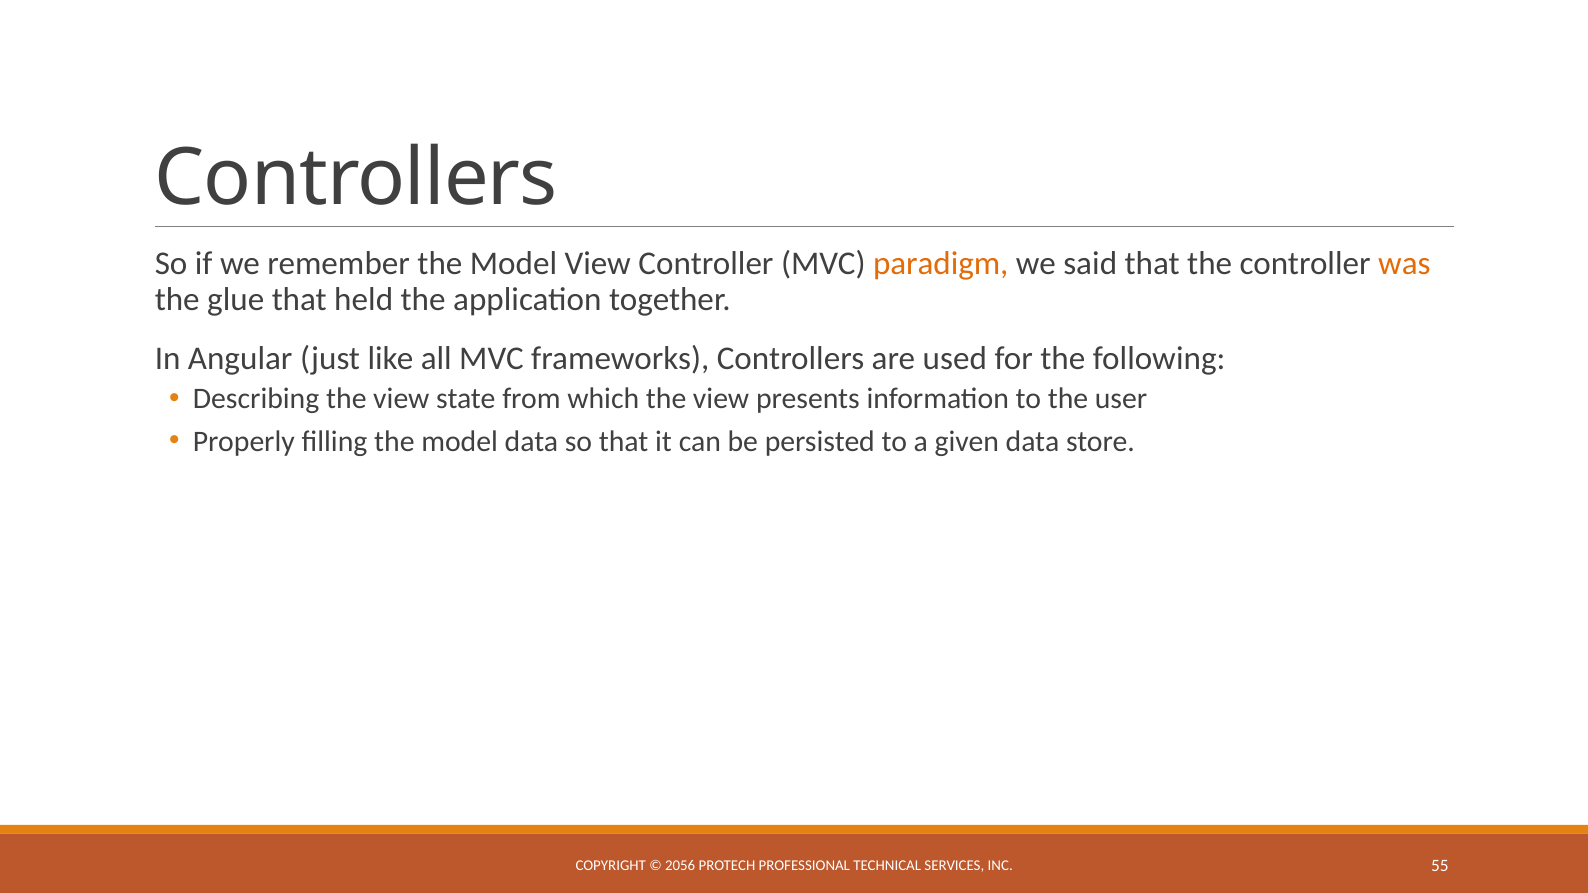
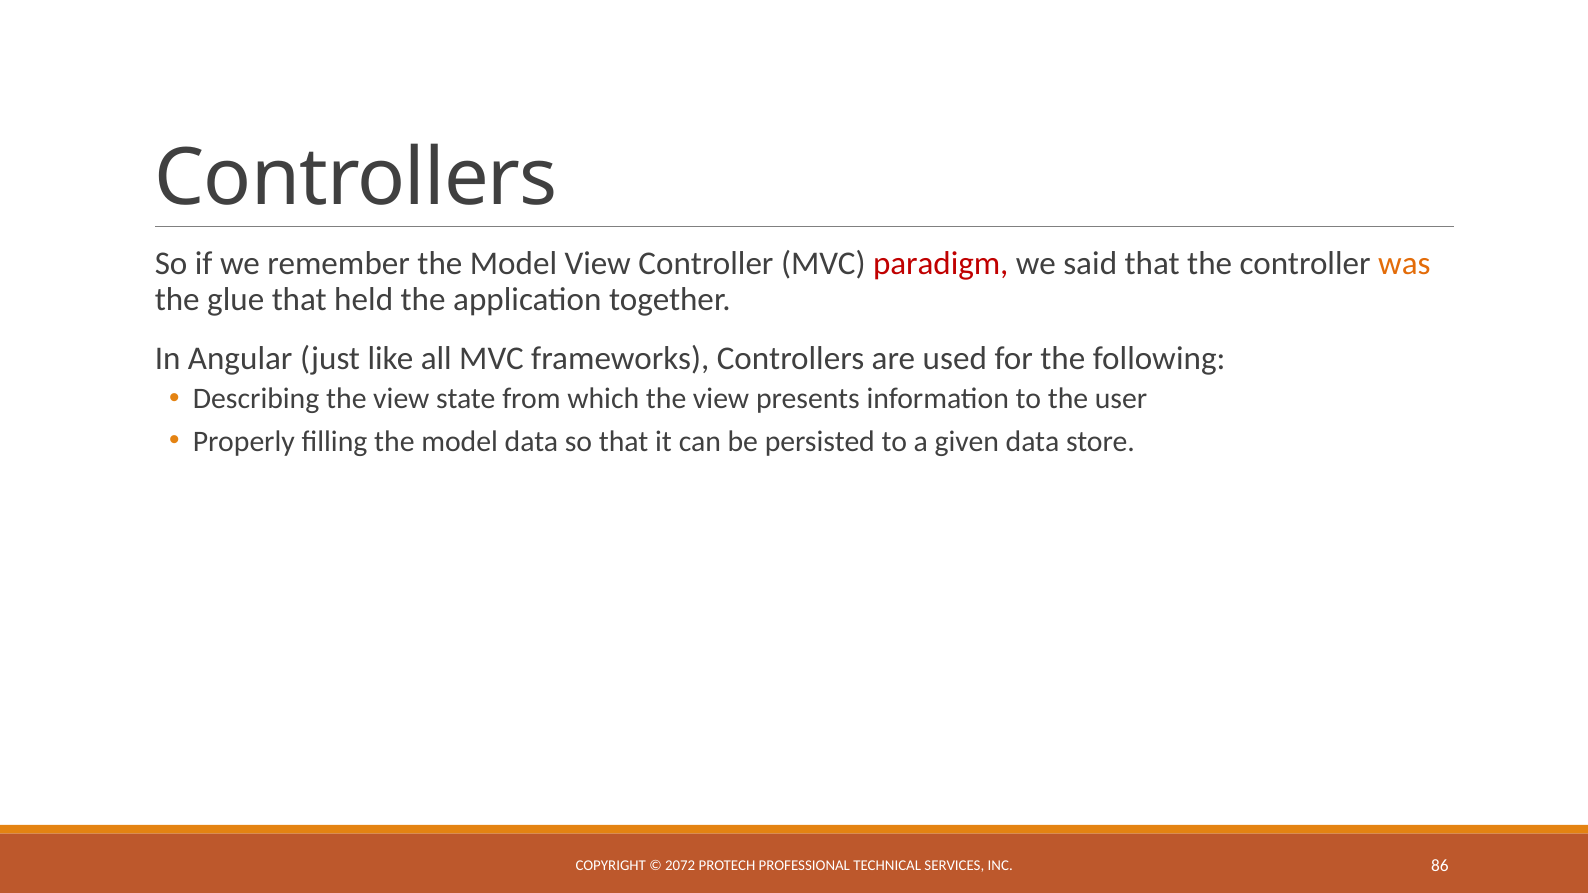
paradigm colour: orange -> red
2056: 2056 -> 2072
55: 55 -> 86
